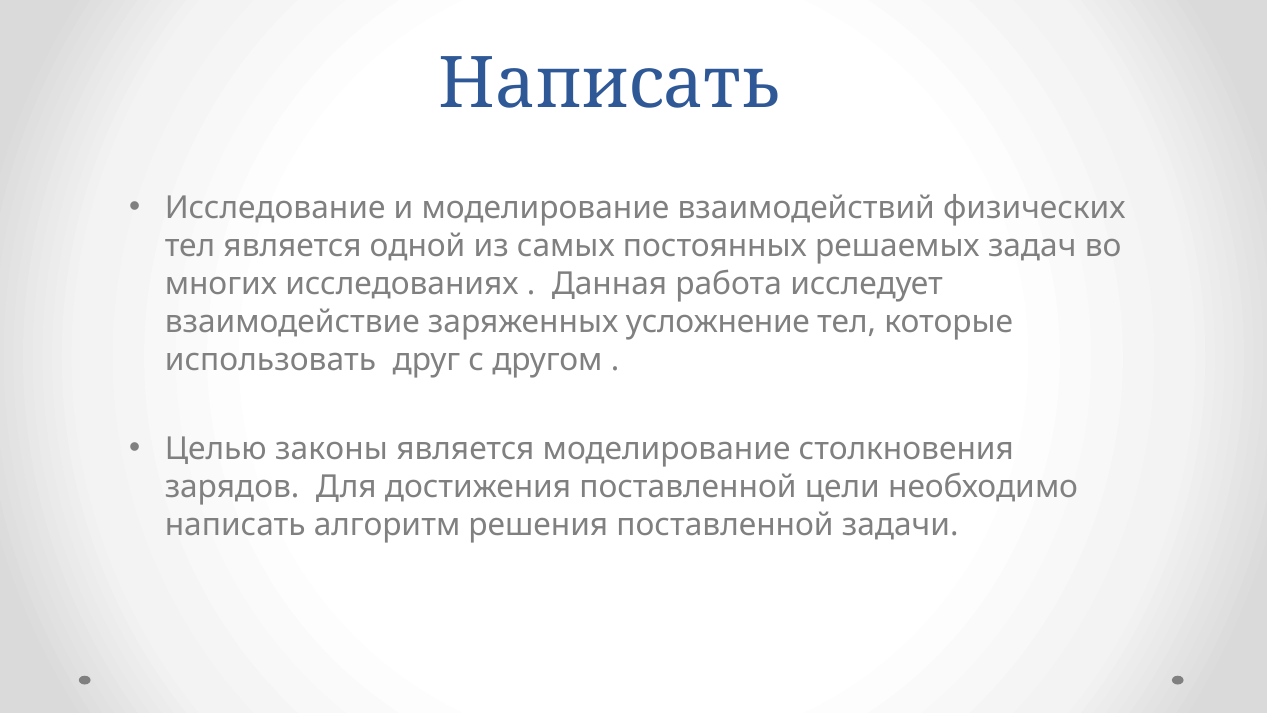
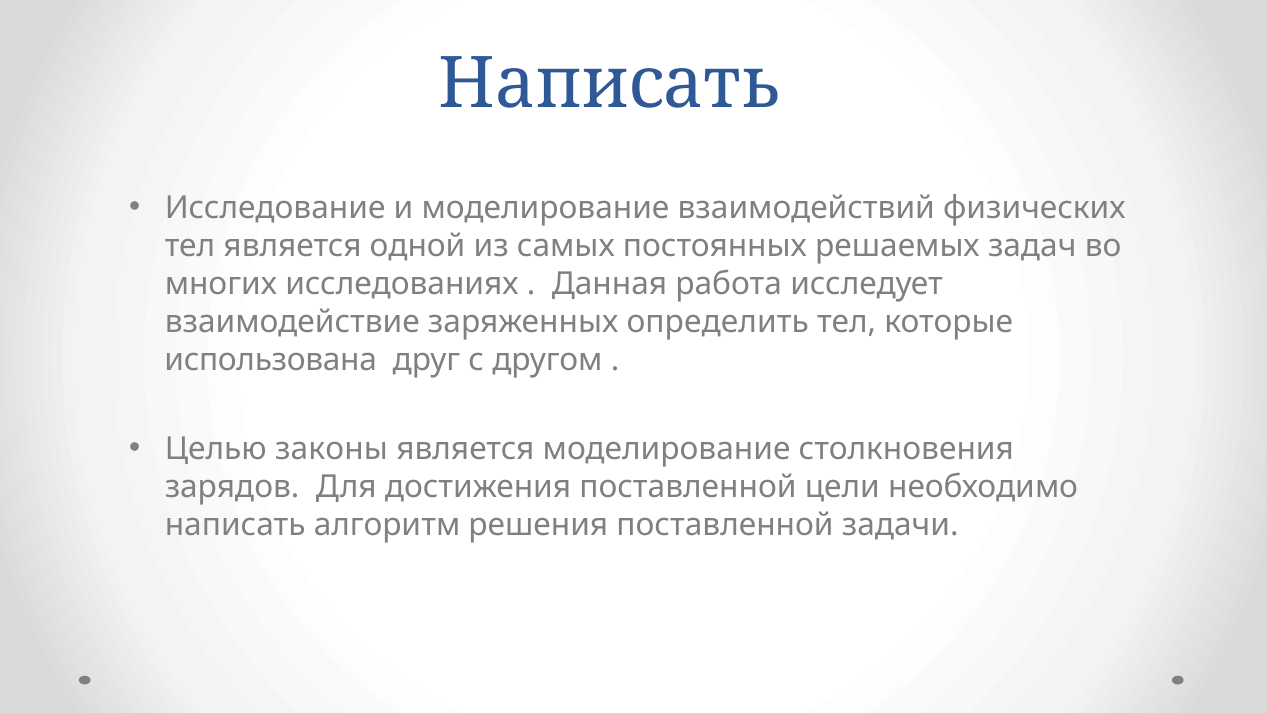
усложнение: усложнение -> определить
использовать: использовать -> использована
